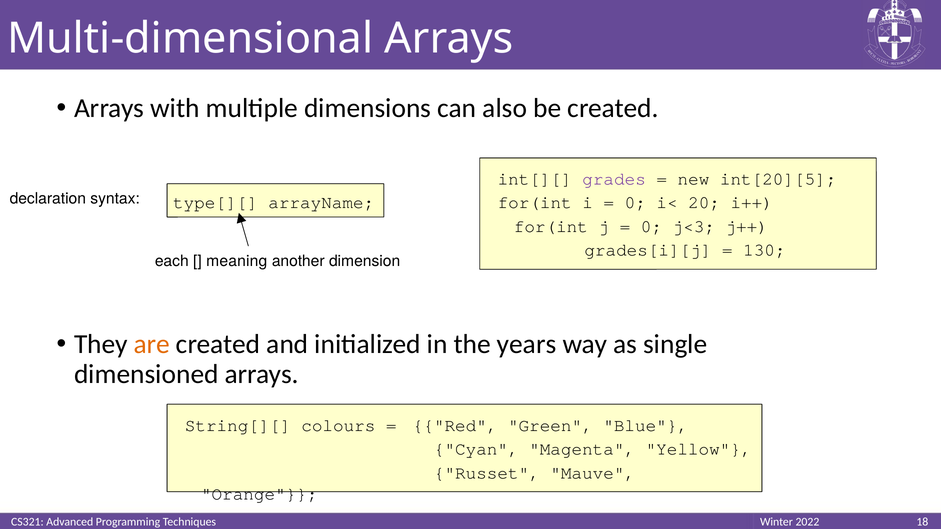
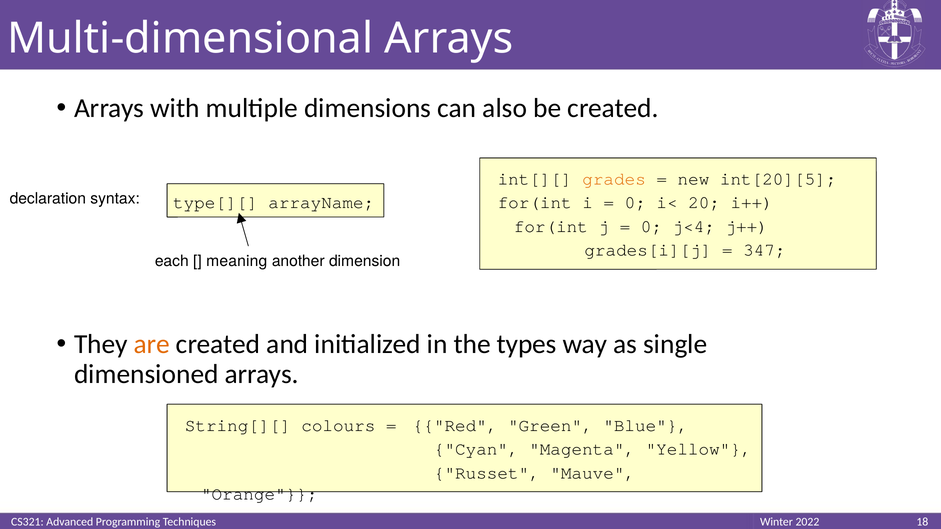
grades colour: purple -> orange
j<3: j<3 -> j<4
130: 130 -> 347
years: years -> types
